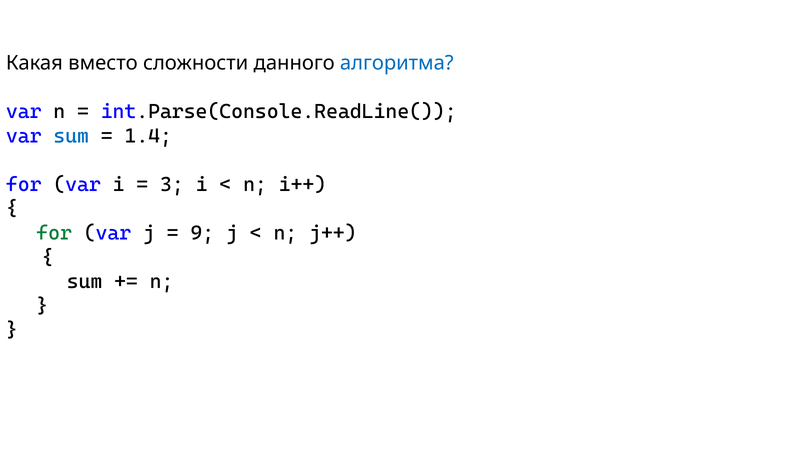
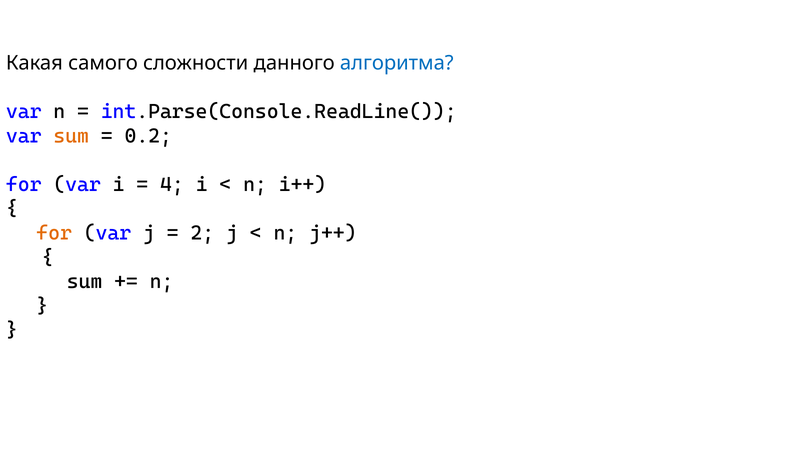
вместо: вместо -> самого
sum at (71, 136) colour: blue -> orange
1.4: 1.4 -> 0.2
3: 3 -> 4
for at (54, 233) colour: green -> orange
9: 9 -> 2
